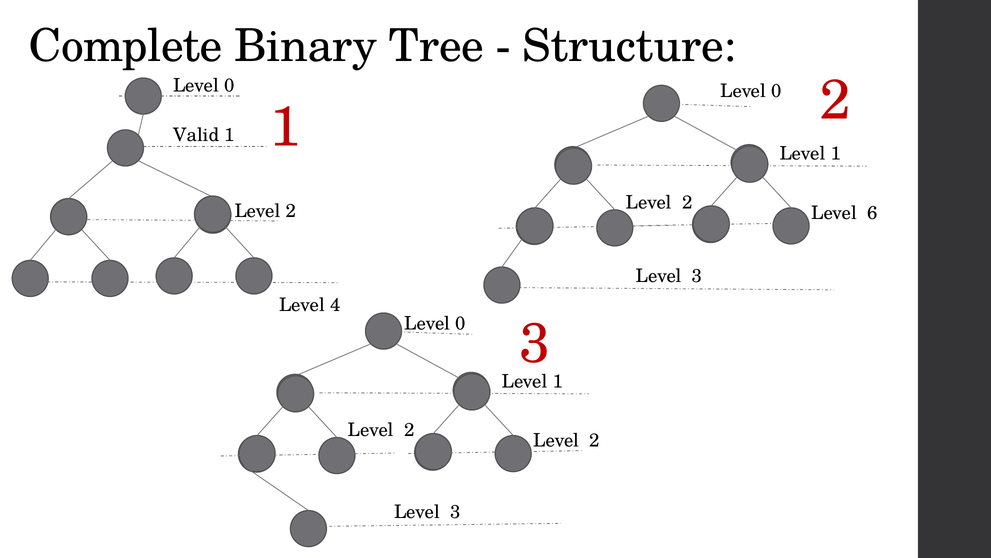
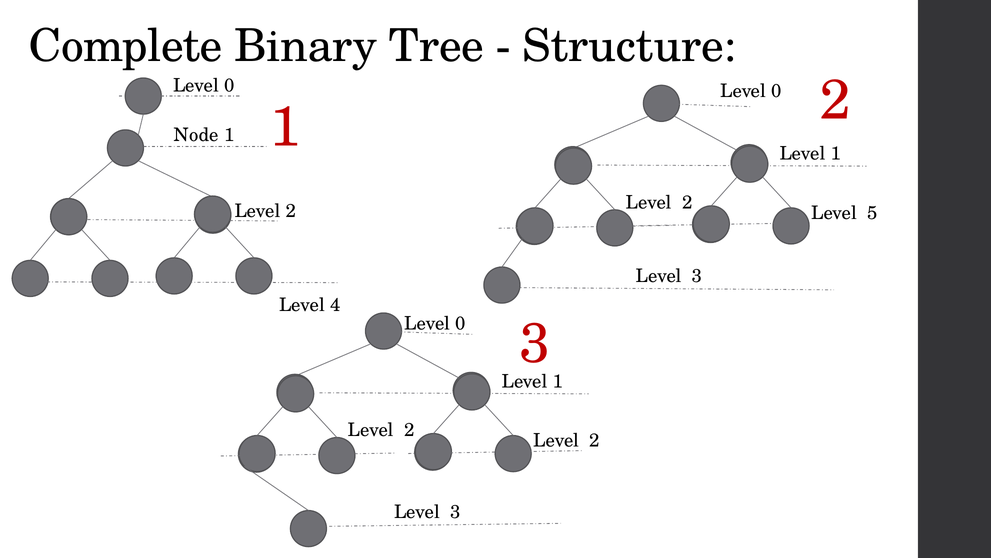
Valid: Valid -> Node
6: 6 -> 5
